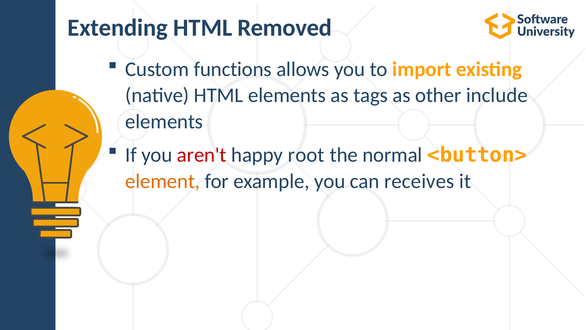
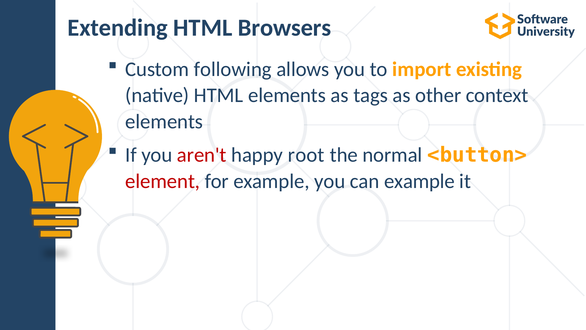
Removed: Removed -> Browsers
functions: functions -> following
include: include -> context
element colour: orange -> red
can receives: receives -> example
